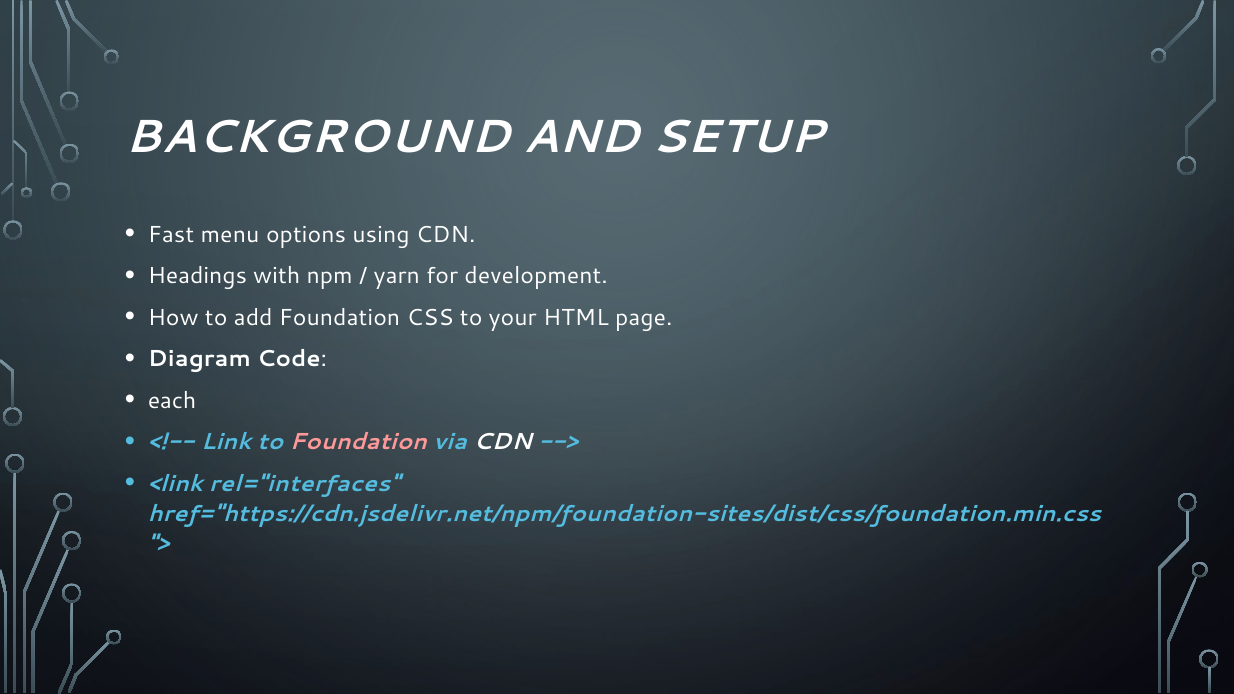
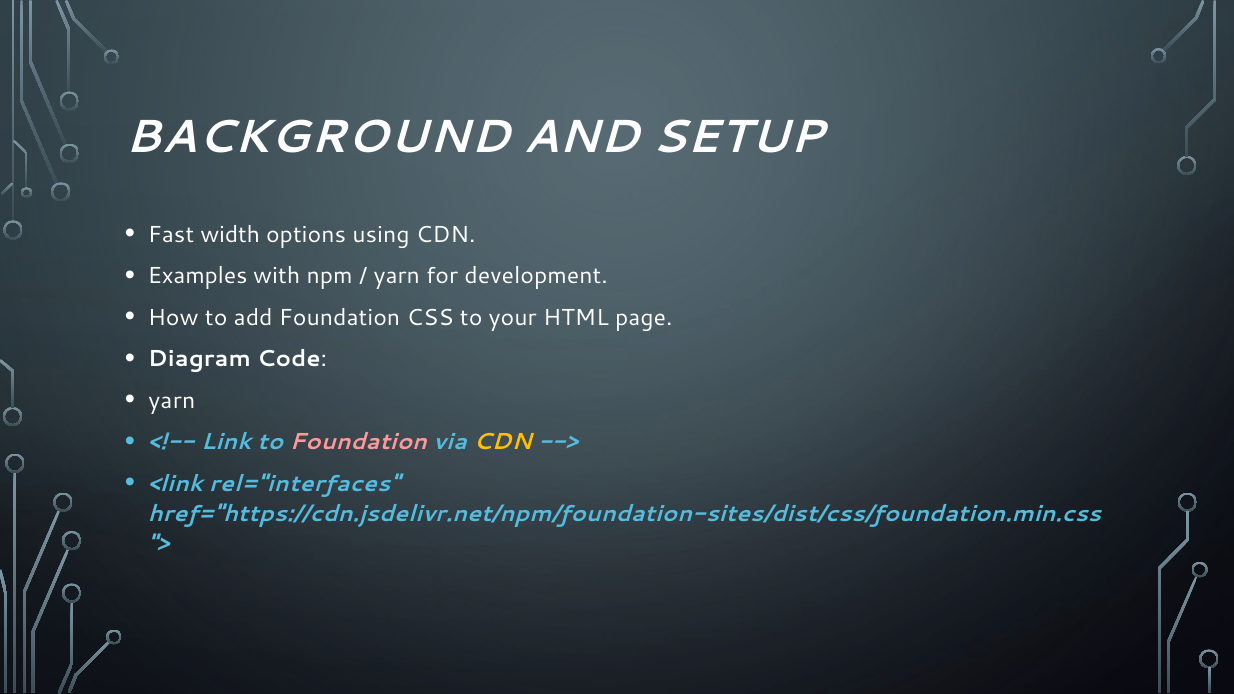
menu: menu -> width
Headings: Headings -> Examples
each at (172, 401): each -> yarn
CDN at (503, 442) colour: white -> yellow
